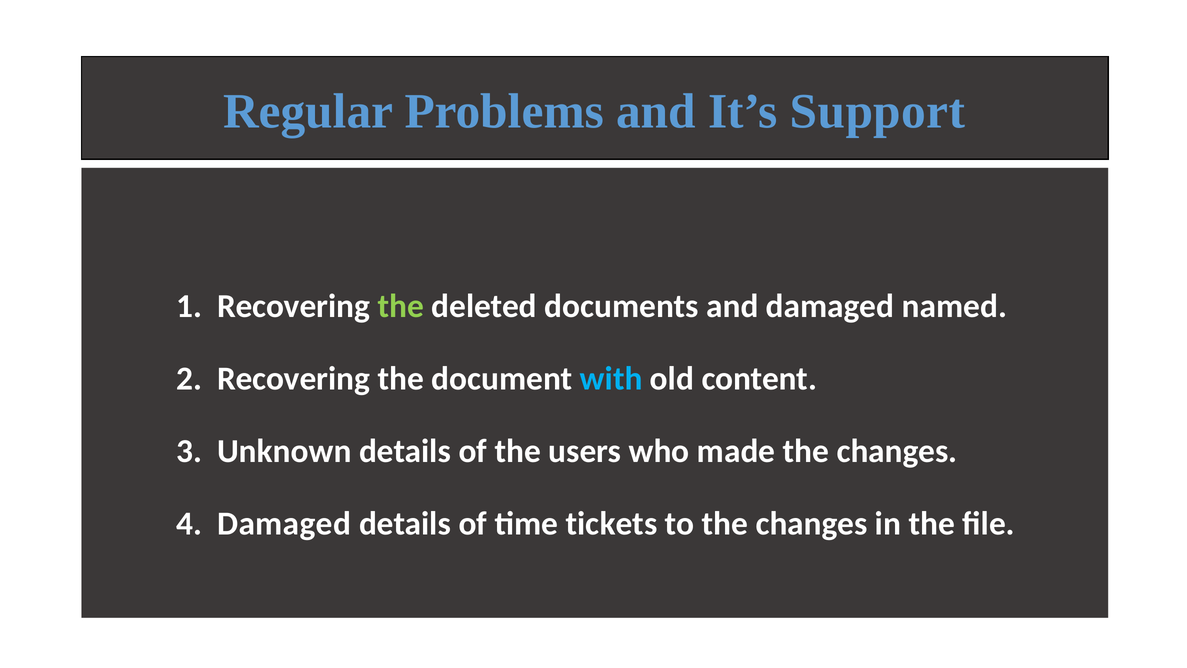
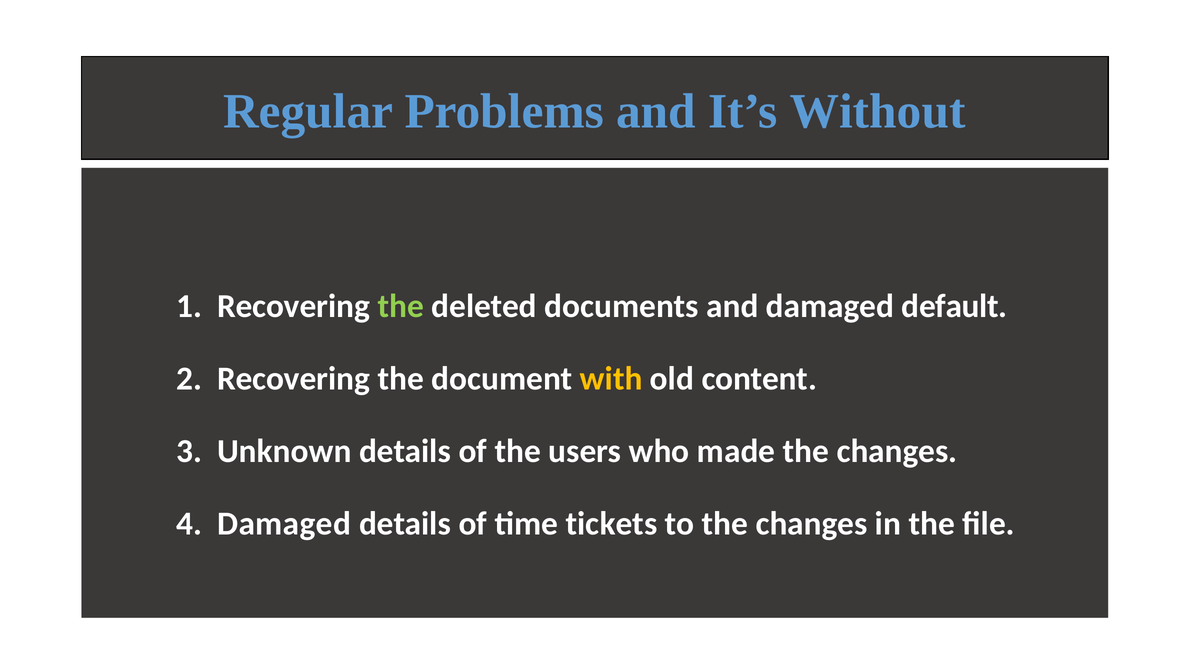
Support: Support -> Without
named: named -> default
with colour: light blue -> yellow
